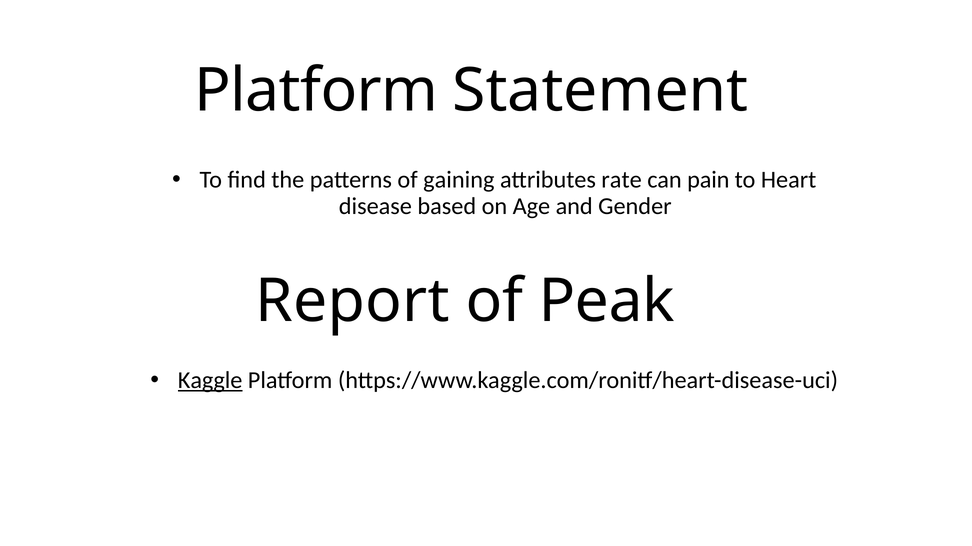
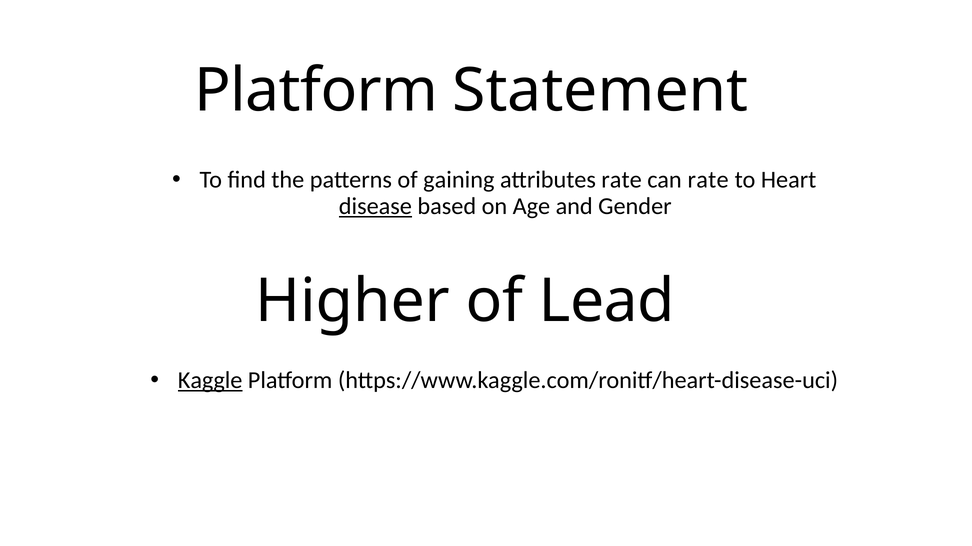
can pain: pain -> rate
disease underline: none -> present
Report: Report -> Higher
Peak: Peak -> Lead
